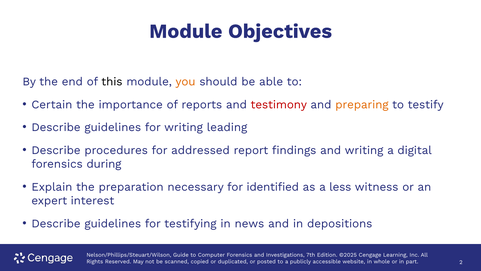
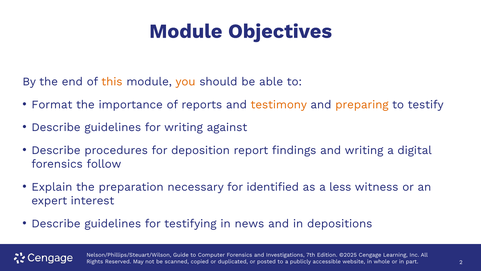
this colour: black -> orange
Certain: Certain -> Format
testimony colour: red -> orange
leading: leading -> against
addressed: addressed -> deposition
during: during -> follow
